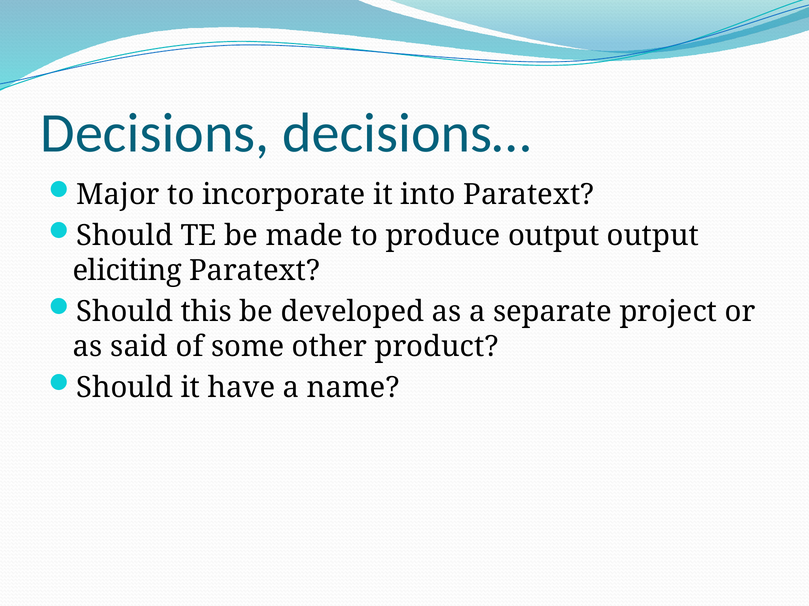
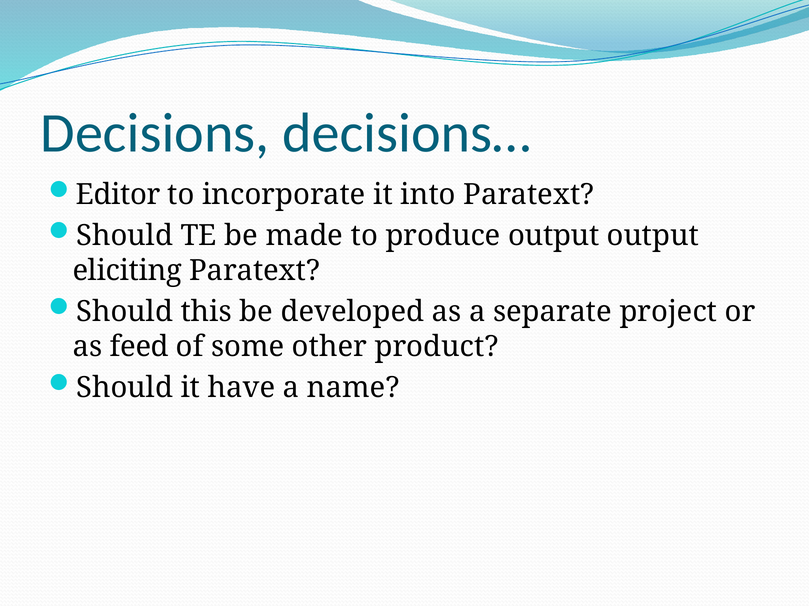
Major: Major -> Editor
said: said -> feed
